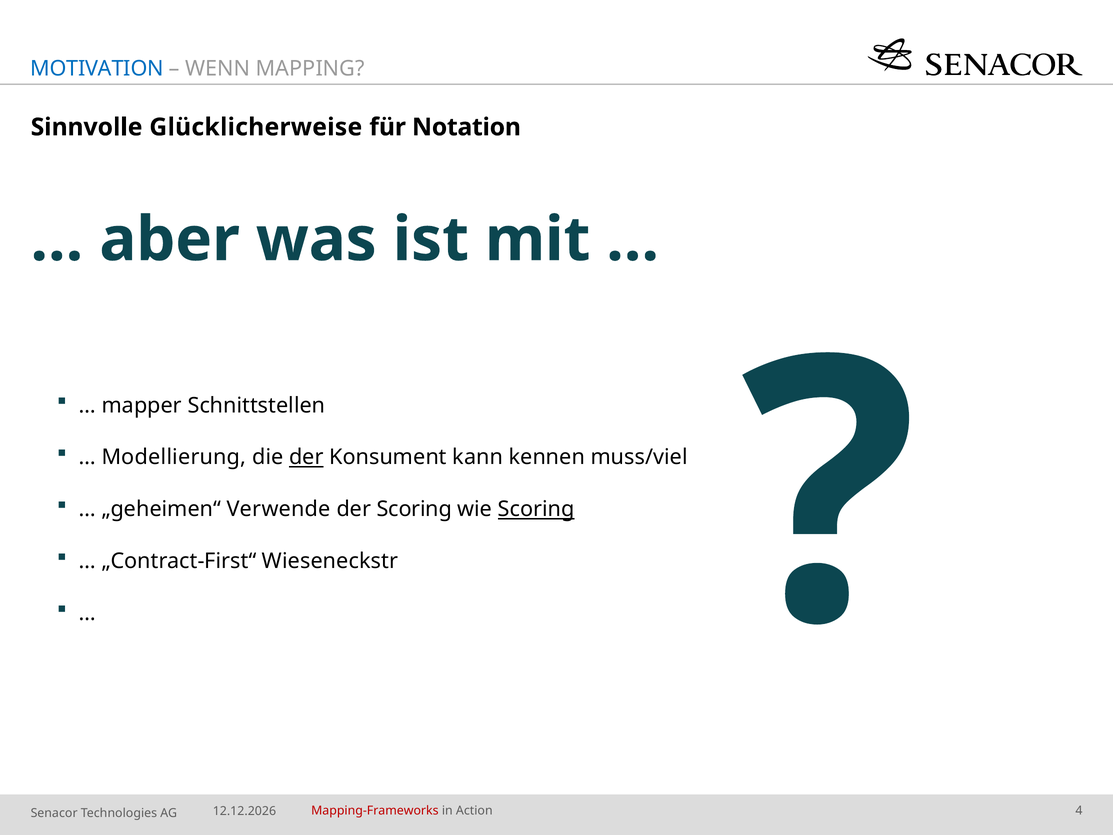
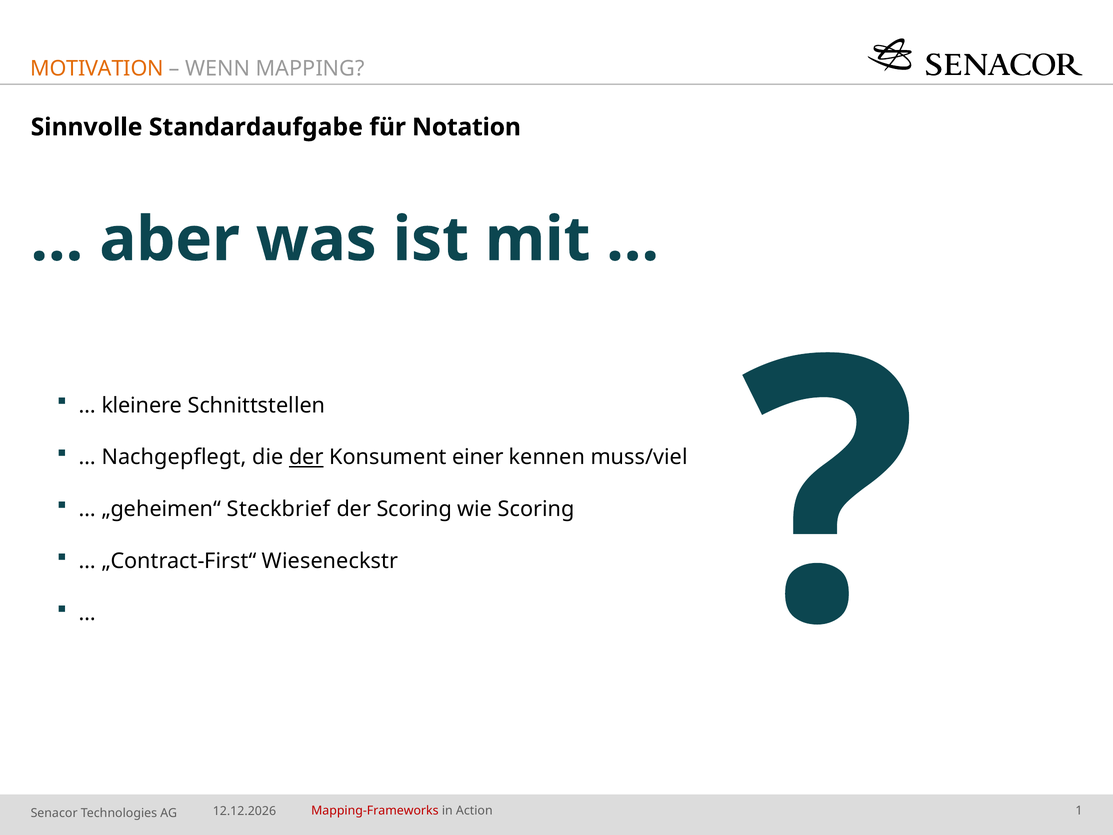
MOTIVATION colour: blue -> orange
Glücklicherweise: Glücklicherweise -> Standardaufgabe
mapper: mapper -> kleinere
Modellierung: Modellierung -> Nachgepflegt
kann: kann -> einer
Verwende: Verwende -> Steckbrief
Scoring at (536, 509) underline: present -> none
4: 4 -> 1
